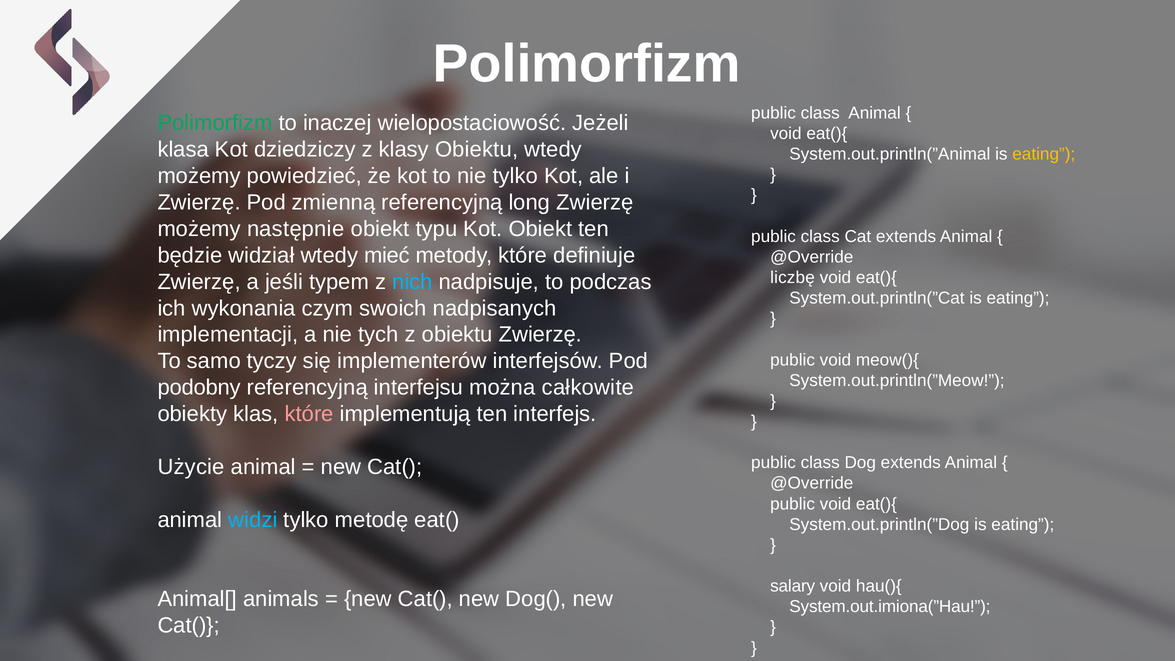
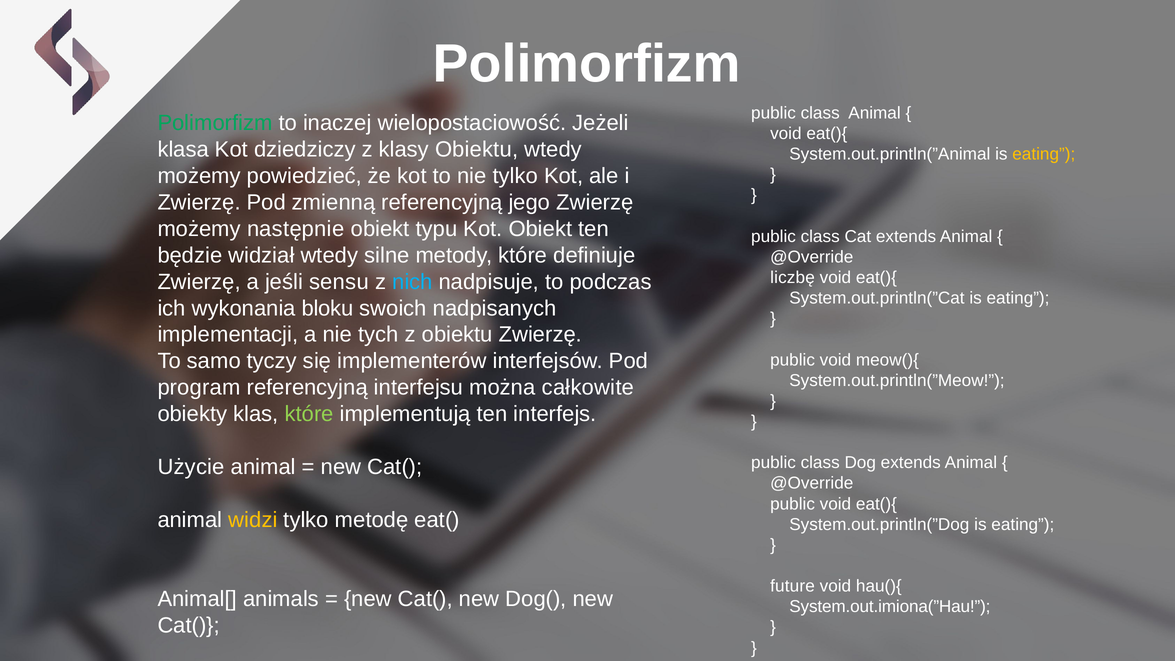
long: long -> jego
mieć: mieć -> silne
typem: typem -> sensu
czym: czym -> bloku
podobny: podobny -> program
które at (309, 414) colour: pink -> light green
widzi colour: light blue -> yellow
salary: salary -> future
